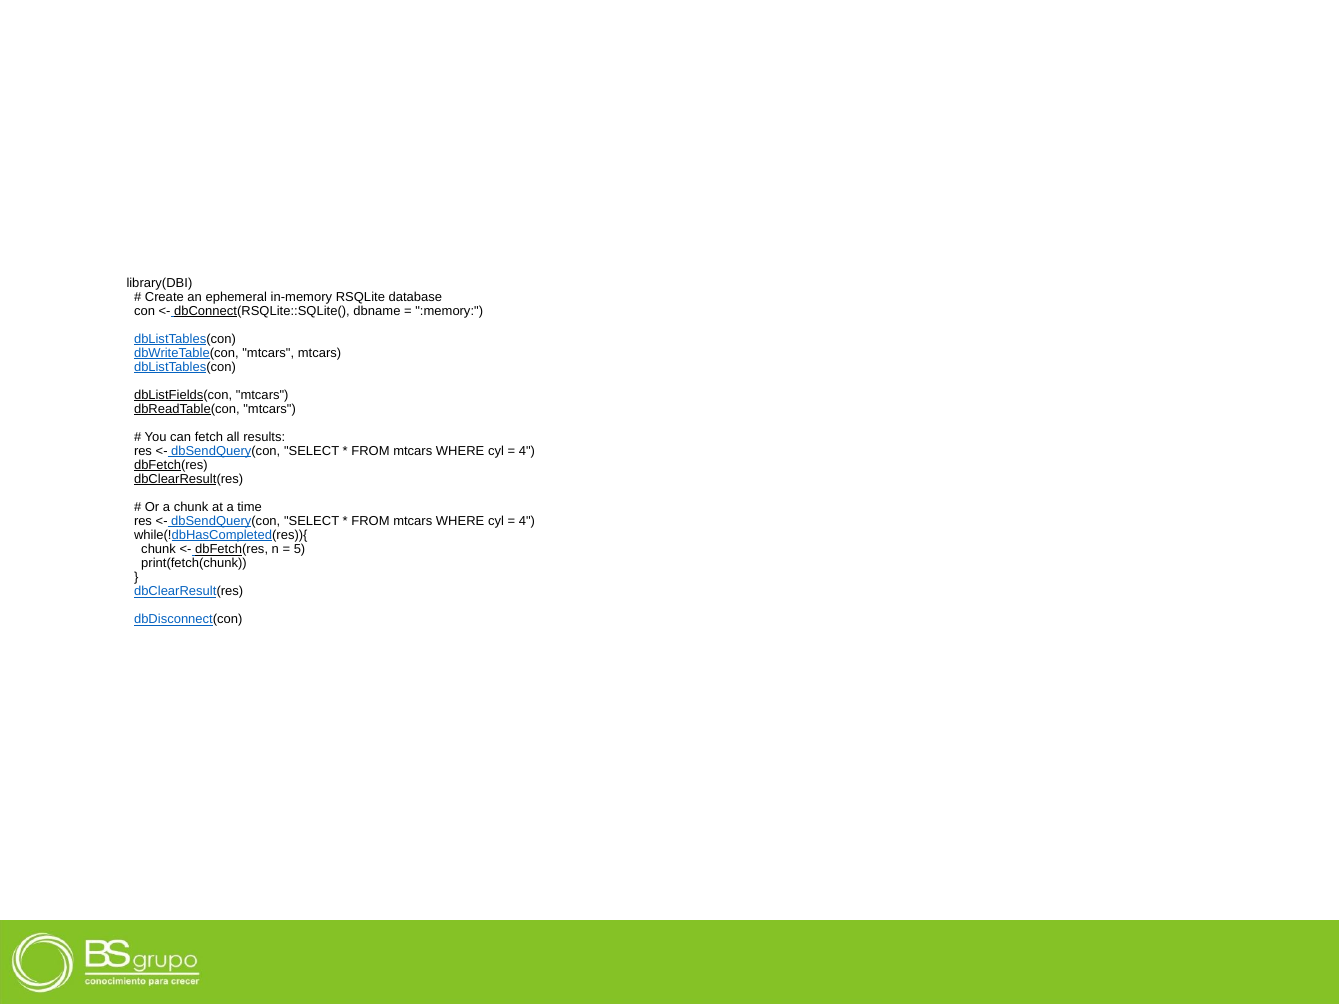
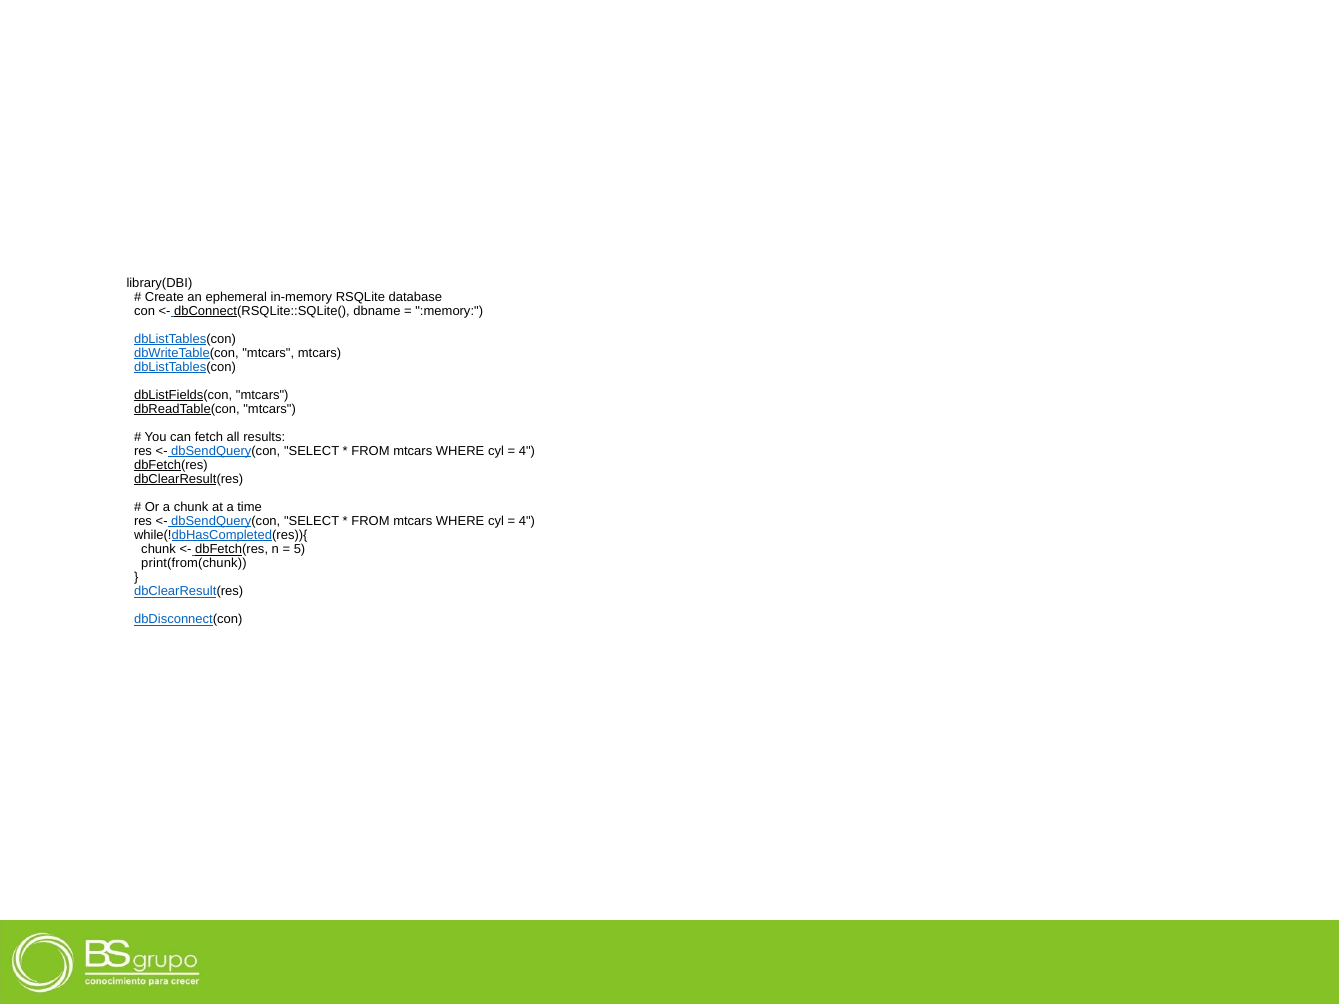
print(fetch(chunk: print(fetch(chunk -> print(from(chunk
